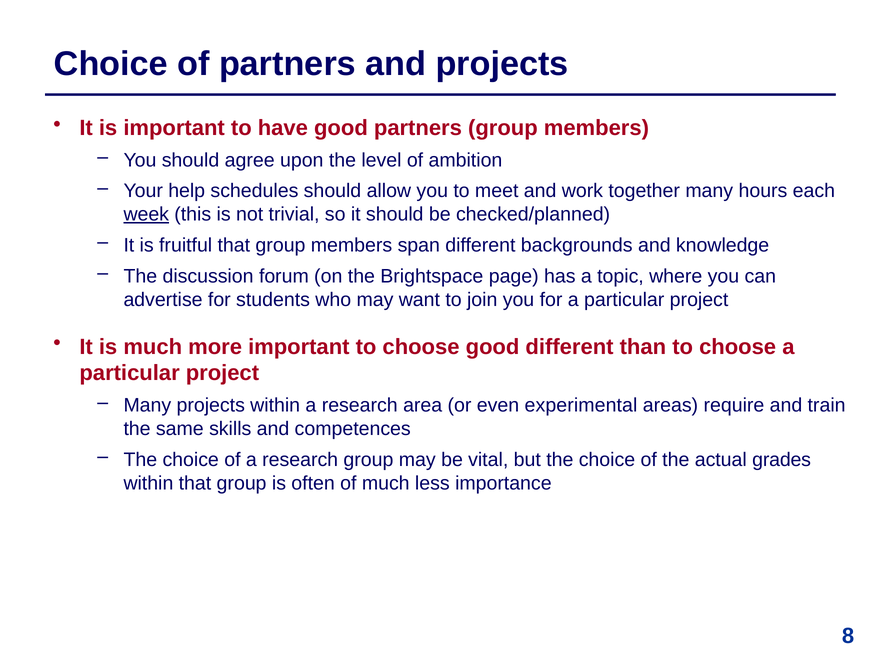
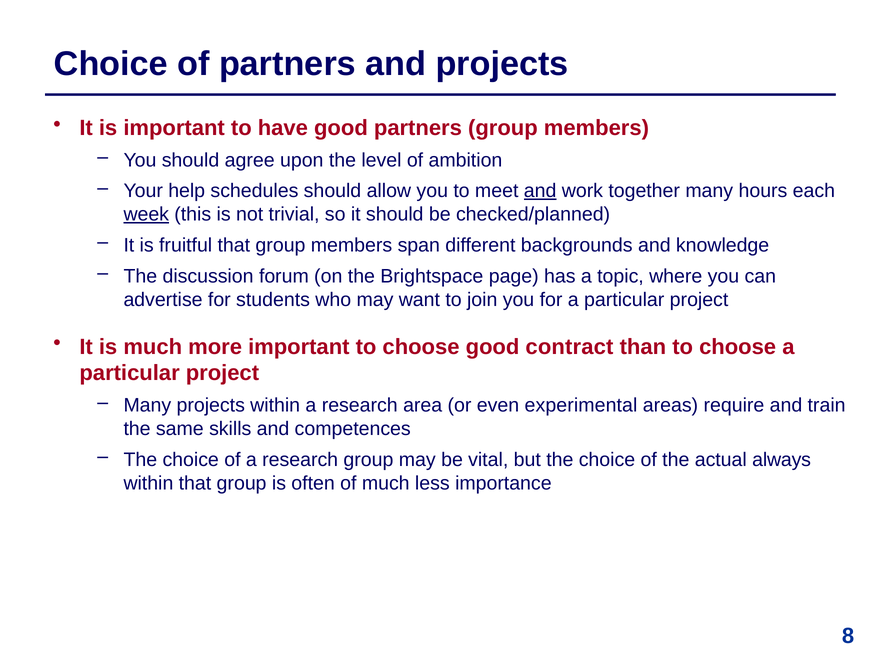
and at (540, 191) underline: none -> present
good different: different -> contract
grades: grades -> always
